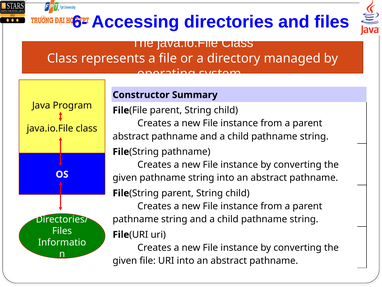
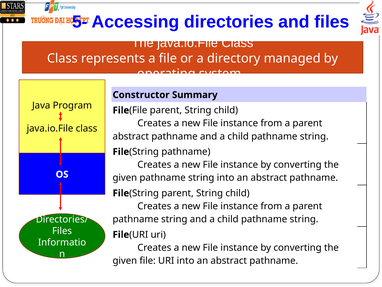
6-: 6- -> 5-
